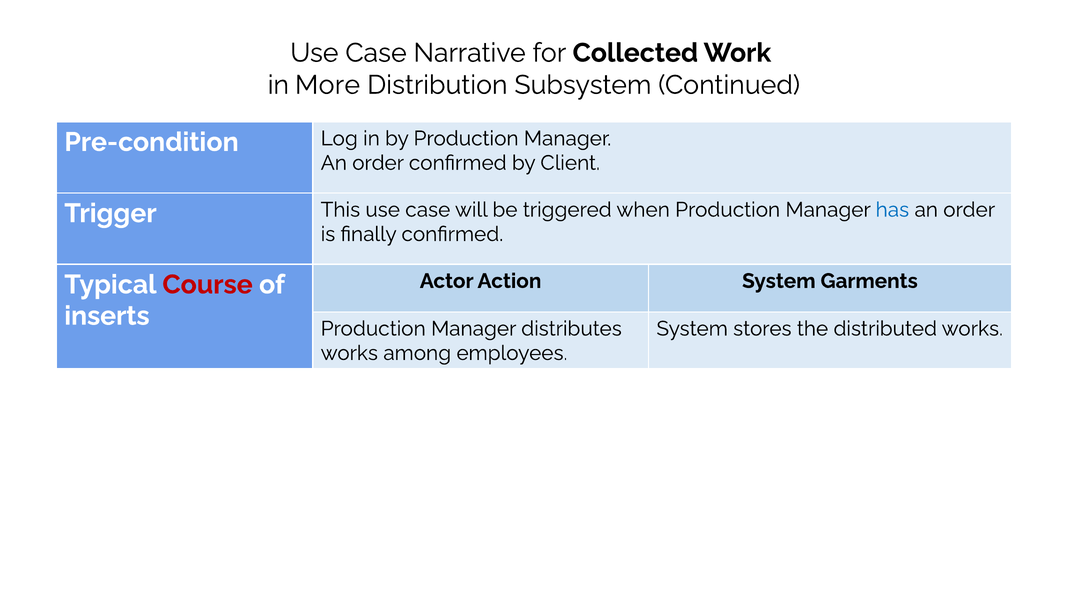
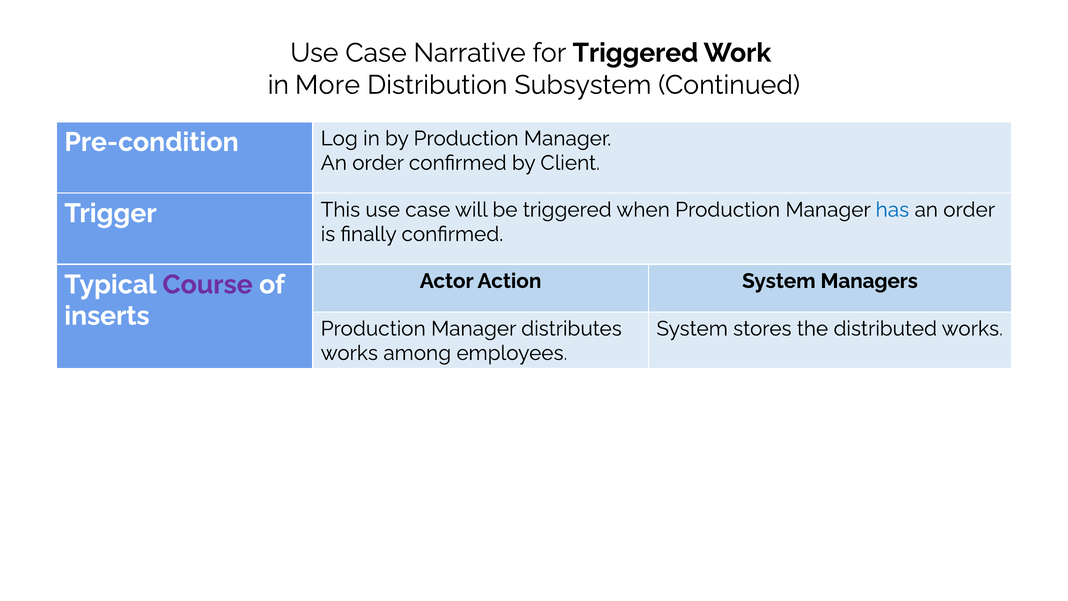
for Collected: Collected -> Triggered
Garments: Garments -> Managers
Course colour: red -> purple
